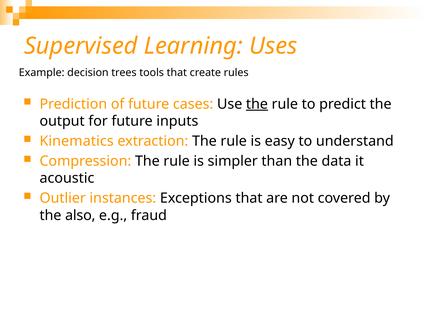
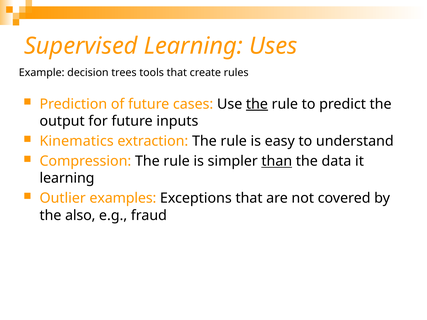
than underline: none -> present
acoustic at (67, 178): acoustic -> learning
instances: instances -> examples
